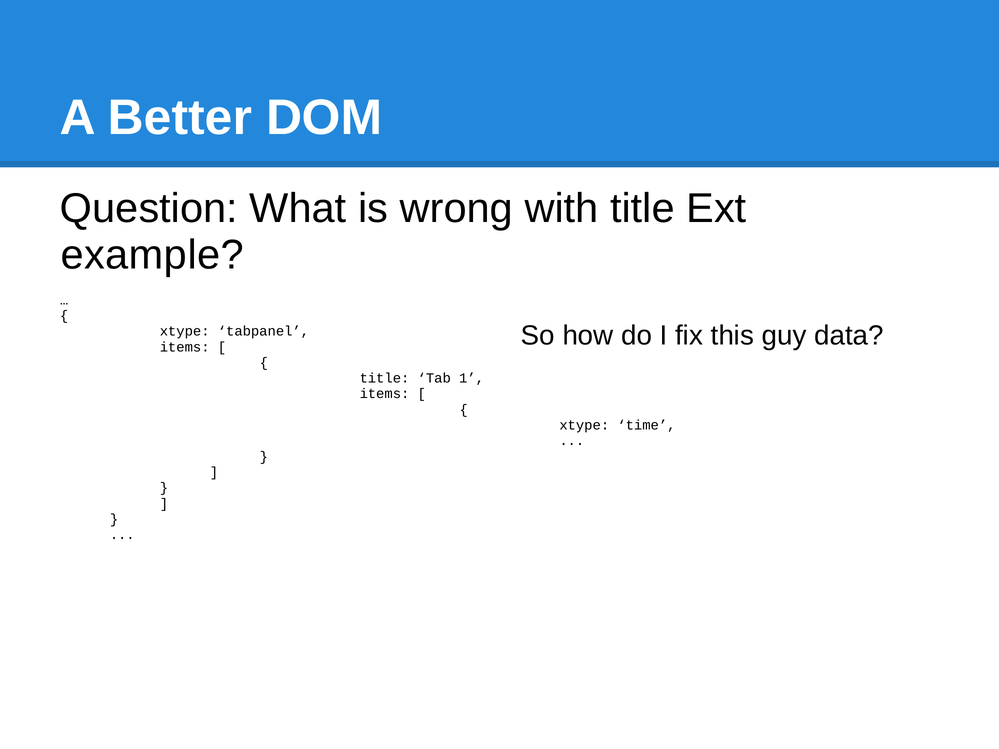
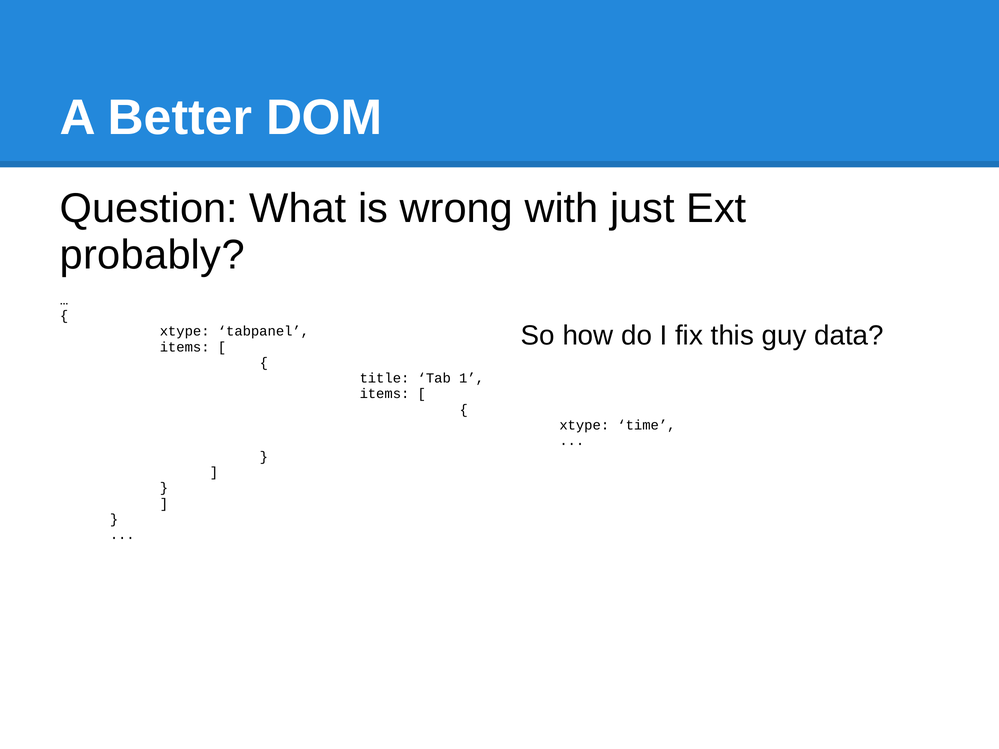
with title: title -> just
example: example -> probably
